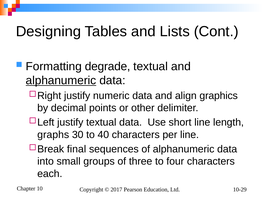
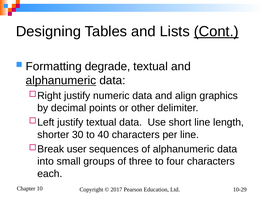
Cont underline: none -> present
graphs: graphs -> shorter
final: final -> user
